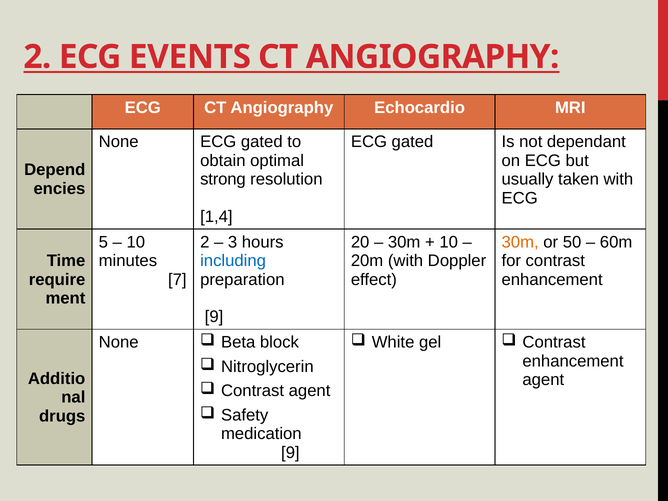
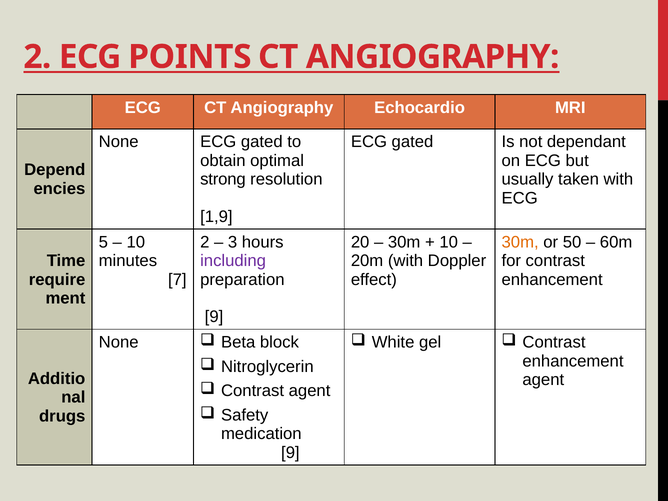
EVENTS: EVENTS -> POINTS
1,4: 1,4 -> 1,9
including colour: blue -> purple
